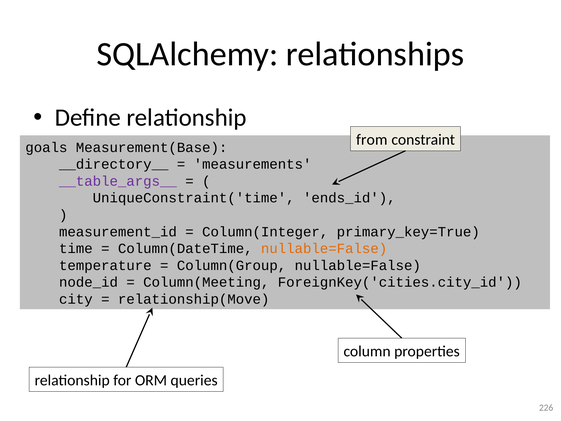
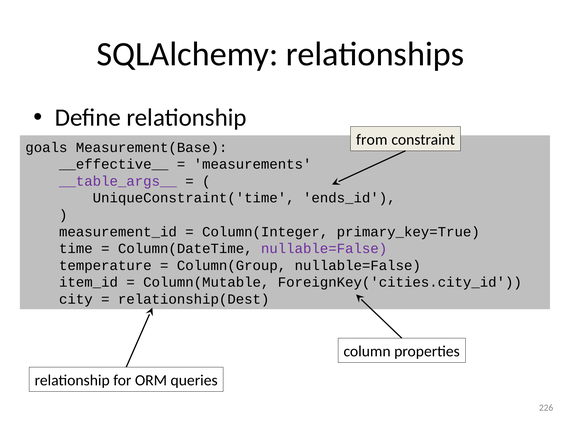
__directory__: __directory__ -> __effective__
nullable=False at (324, 248) colour: orange -> purple
node_id: node_id -> item_id
Column(Meeting: Column(Meeting -> Column(Mutable
relationship(Move: relationship(Move -> relationship(Dest
